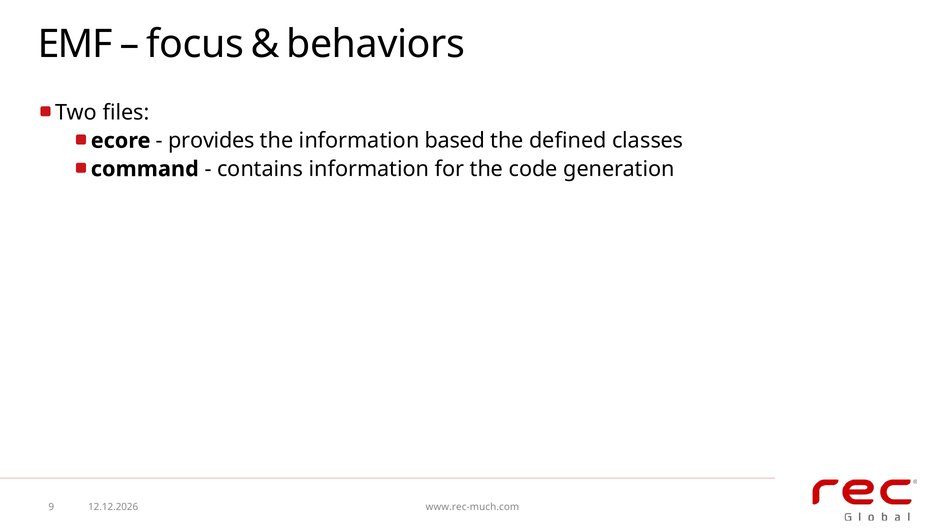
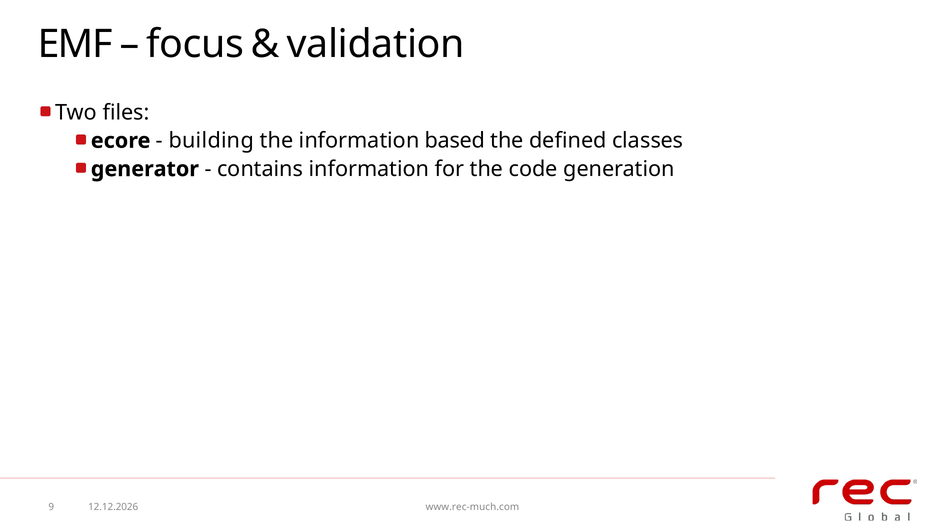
behaviors: behaviors -> validation
provides: provides -> building
command: command -> generator
